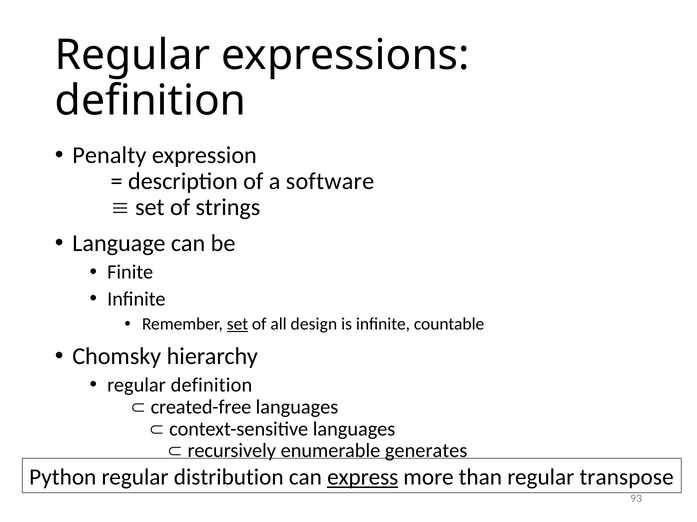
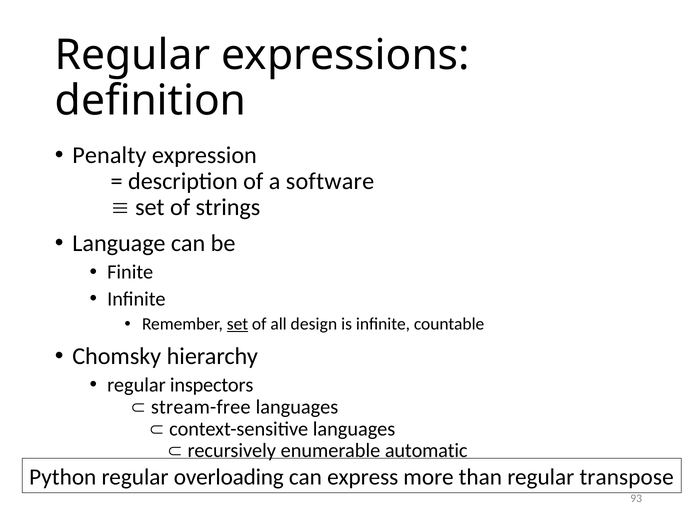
regular definition: definition -> inspectors
created-free: created-free -> stream-free
generates: generates -> automatic
distribution: distribution -> overloading
express underline: present -> none
